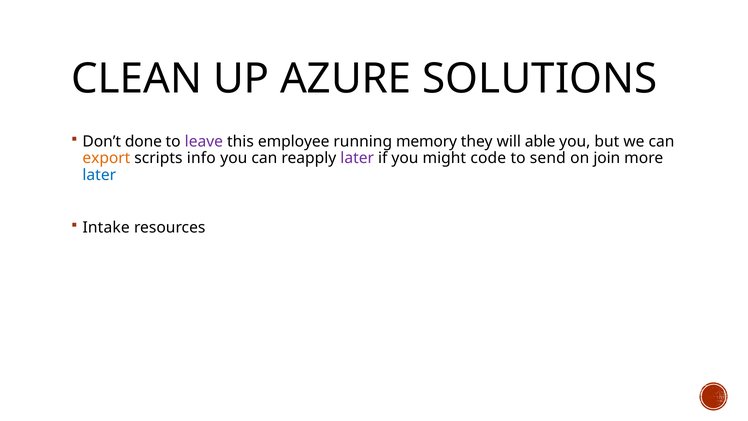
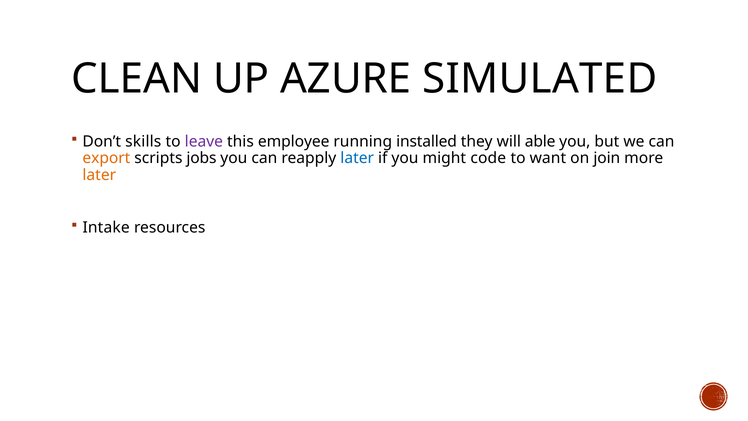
SOLUTIONS: SOLUTIONS -> SIMULATED
done: done -> skills
memory: memory -> installed
info: info -> jobs
later at (357, 158) colour: purple -> blue
send: send -> want
later at (99, 175) colour: blue -> orange
